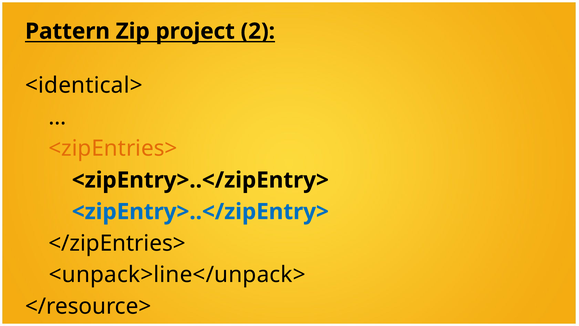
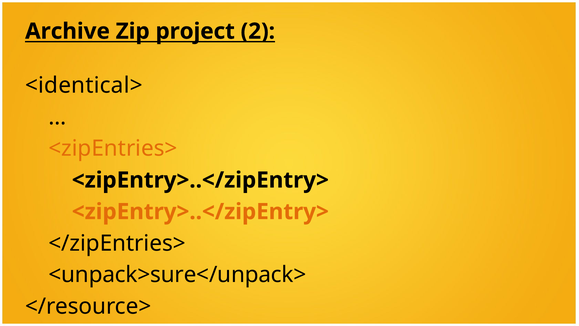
Pattern: Pattern -> Archive
<zipEntry>..</zipEntry> at (200, 212) colour: blue -> orange
<unpack>line</unpack>: <unpack>line</unpack> -> <unpack>sure</unpack>
